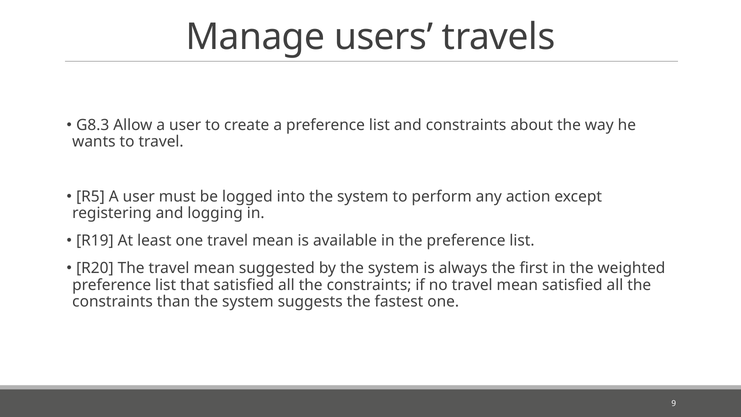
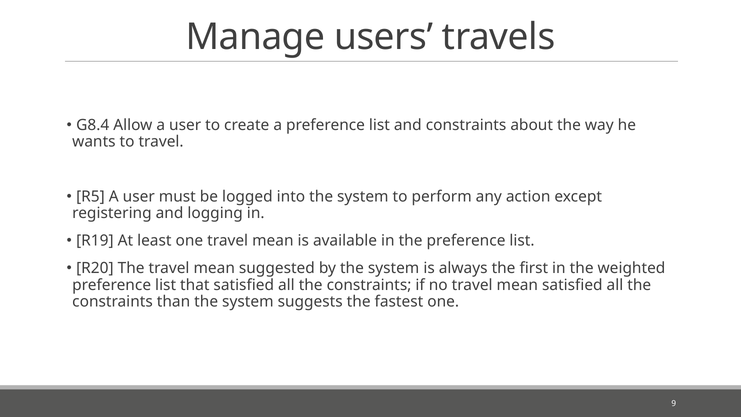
G8.3: G8.3 -> G8.4
